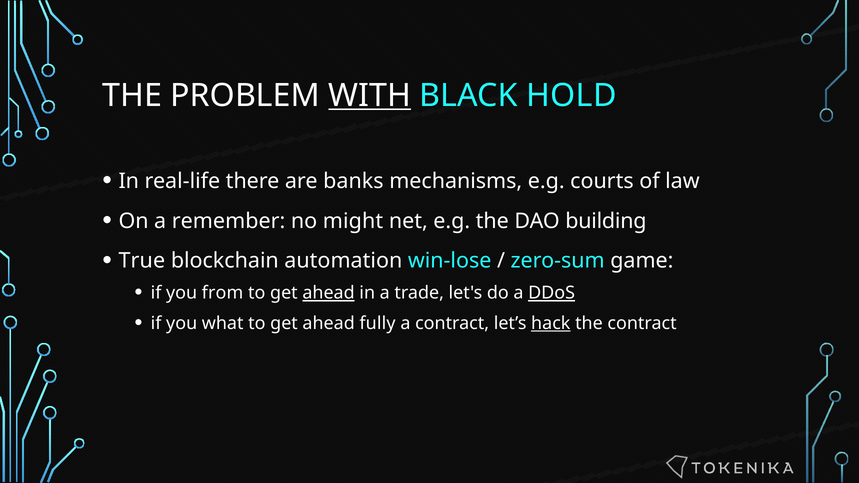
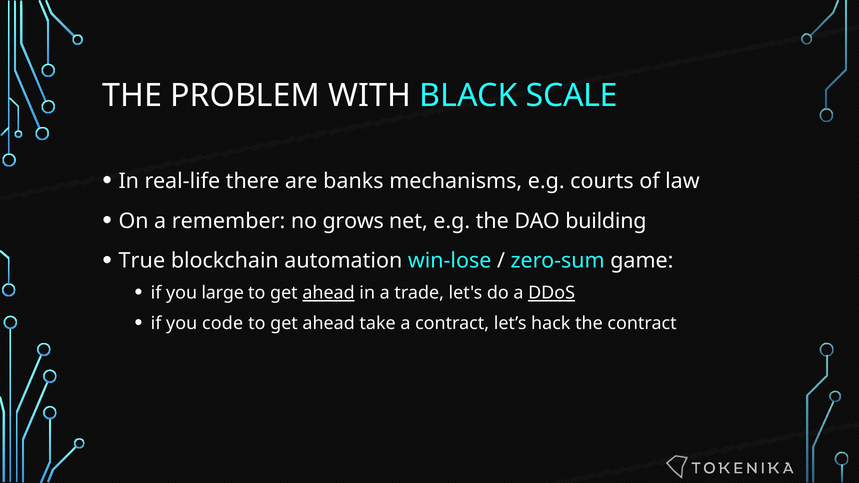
WITH underline: present -> none
HOLD: HOLD -> SCALE
might: might -> grows
from: from -> large
what: what -> code
fully: fully -> take
hack underline: present -> none
